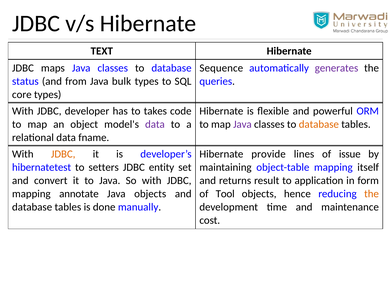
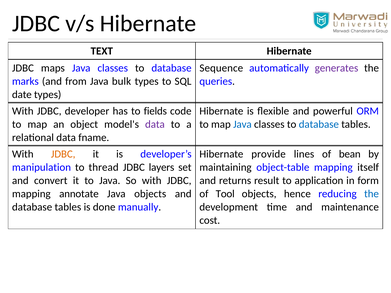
status: status -> marks
core: core -> date
takes: takes -> fields
Java at (242, 124) colour: purple -> blue
database at (319, 124) colour: orange -> blue
issue: issue -> bean
hibernatetest: hibernatetest -> manipulation
setters: setters -> thread
entity: entity -> layers
the at (372, 194) colour: orange -> blue
